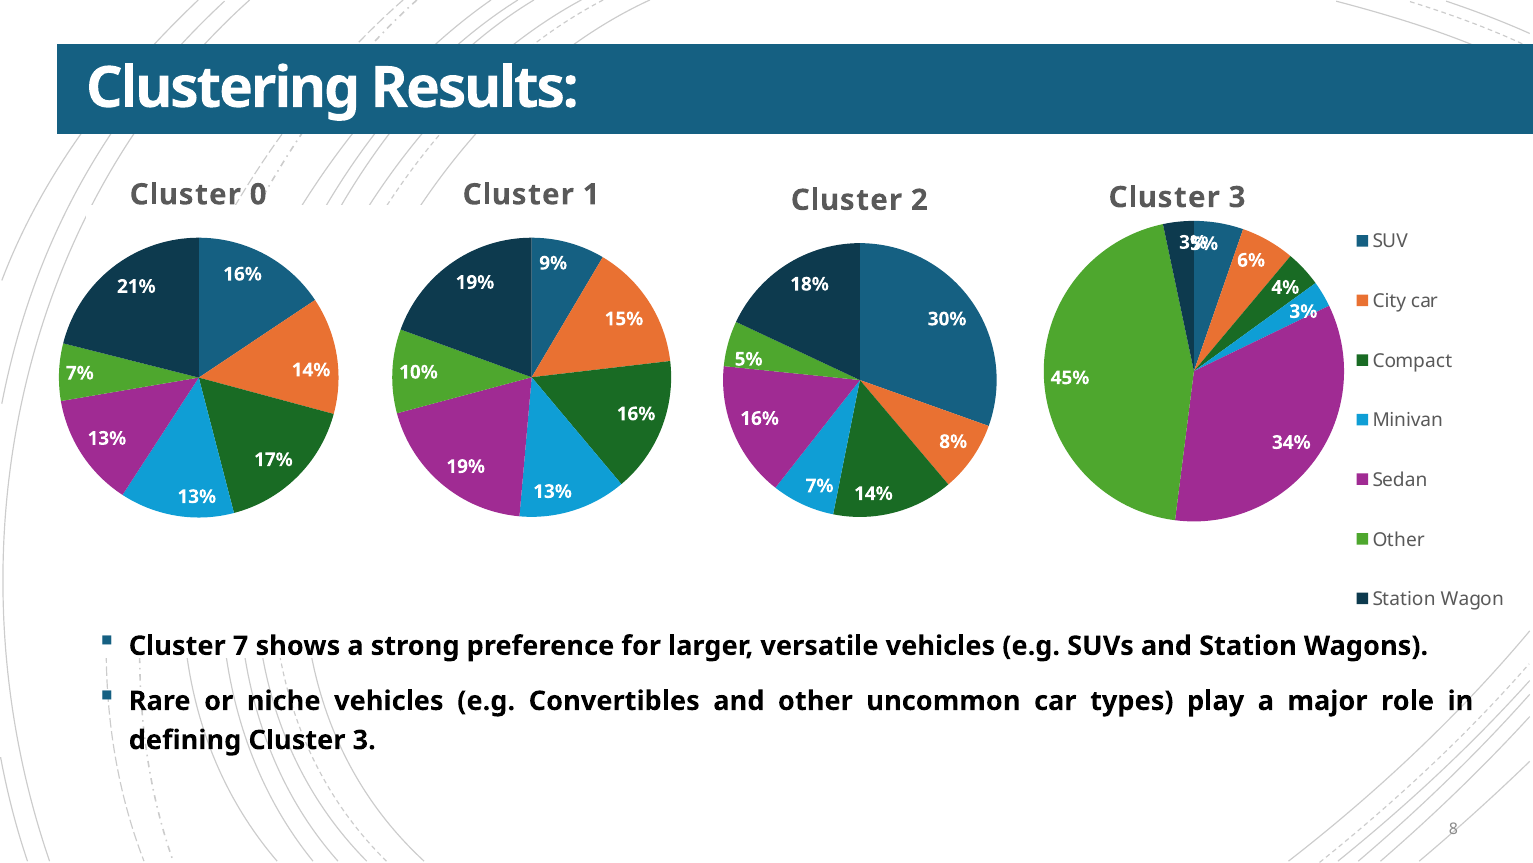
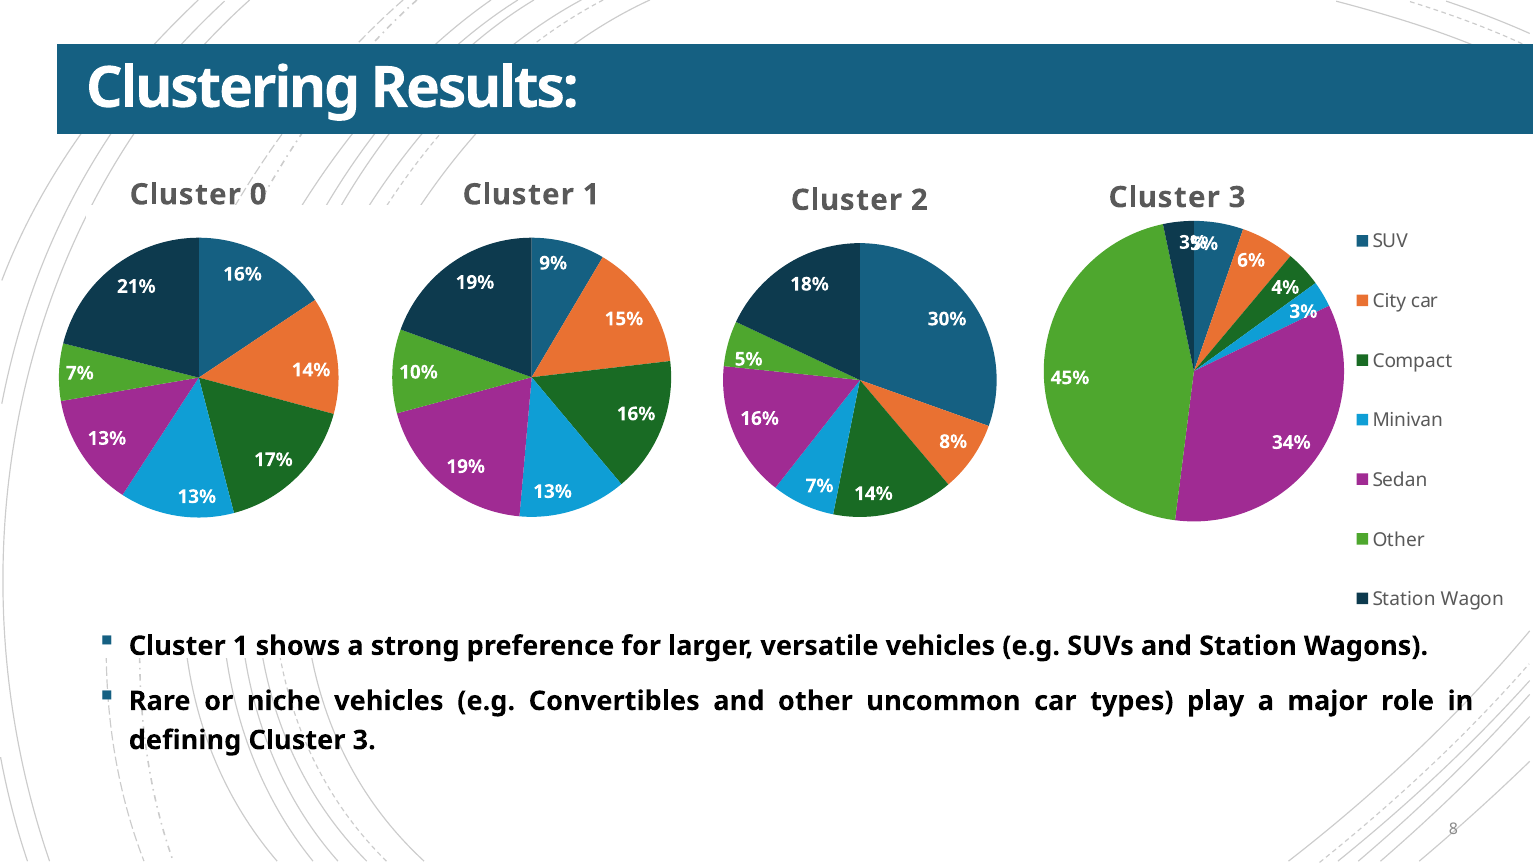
7 at (241, 645): 7 -> 1
